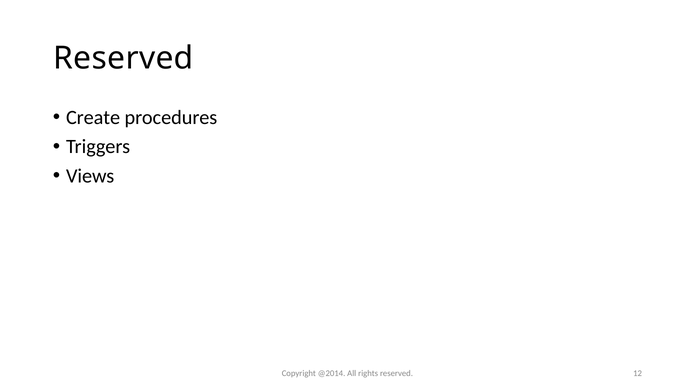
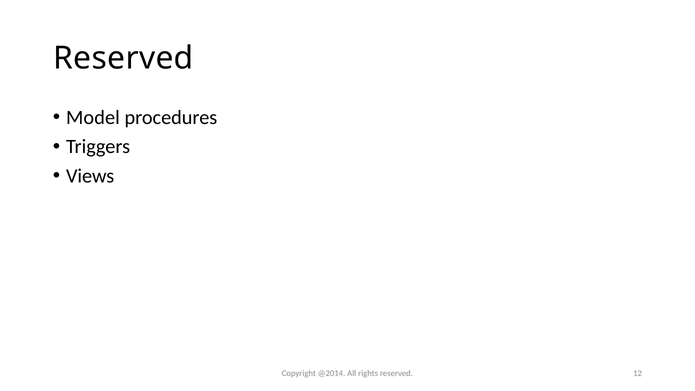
Create: Create -> Model
